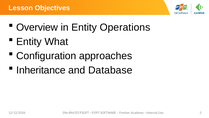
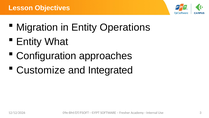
Overview: Overview -> Migration
Inheritance: Inheritance -> Customize
Database: Database -> Integrated
